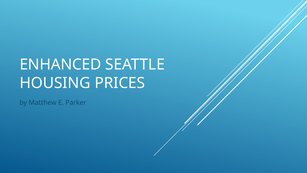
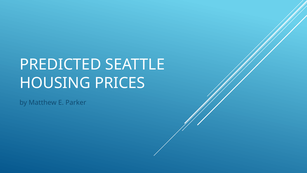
ENHANCED: ENHANCED -> PREDICTED
